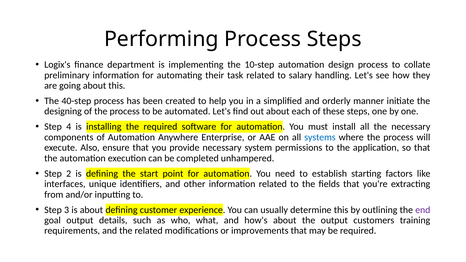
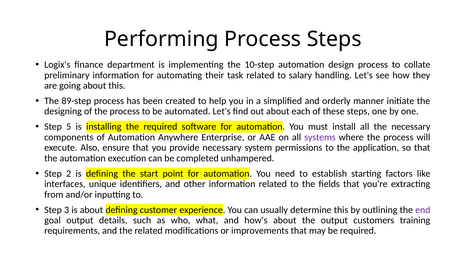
40-step: 40-step -> 89-step
4: 4 -> 5
systems colour: blue -> purple
